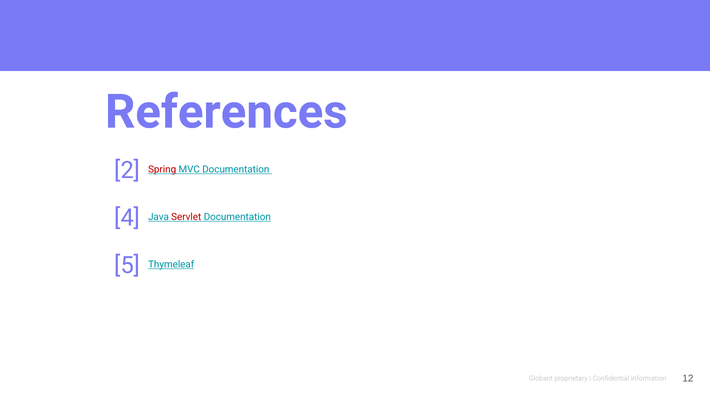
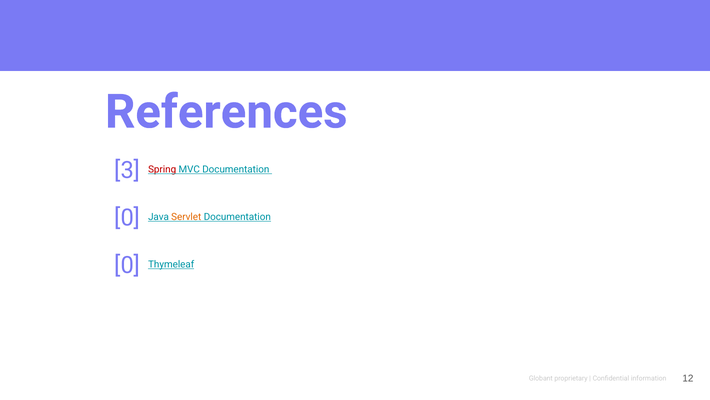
2: 2 -> 3
4 at (127, 218): 4 -> 0
Servlet colour: red -> orange
5 at (127, 265): 5 -> 0
